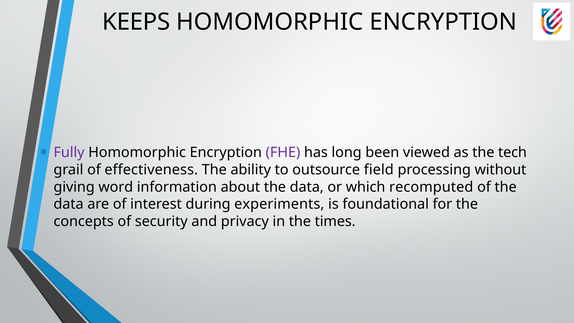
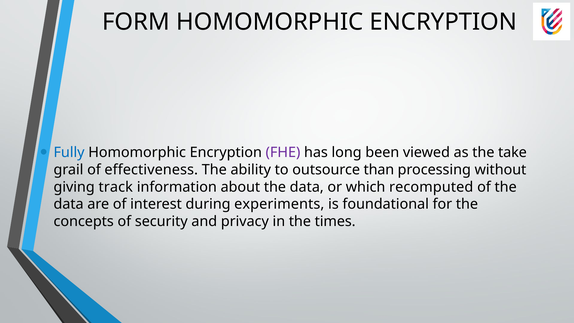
KEEPS: KEEPS -> FORM
Fully colour: purple -> blue
tech: tech -> take
field: field -> than
word: word -> track
